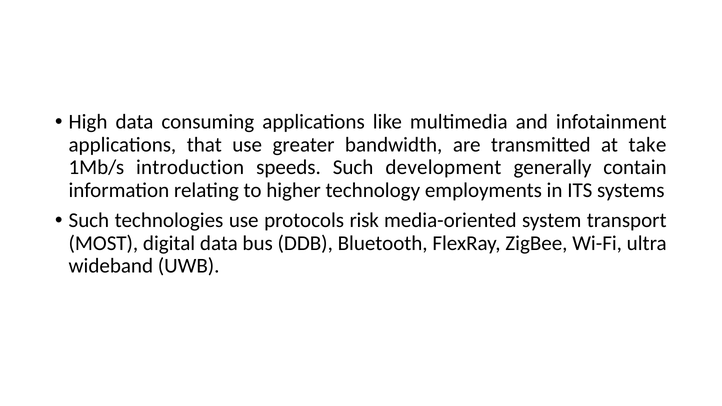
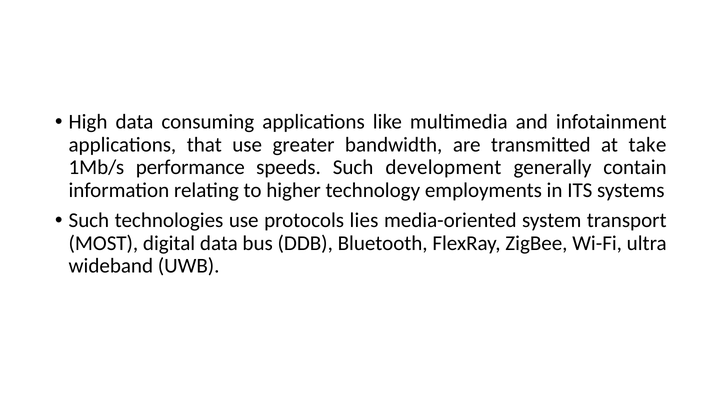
introduction: introduction -> performance
risk: risk -> lies
